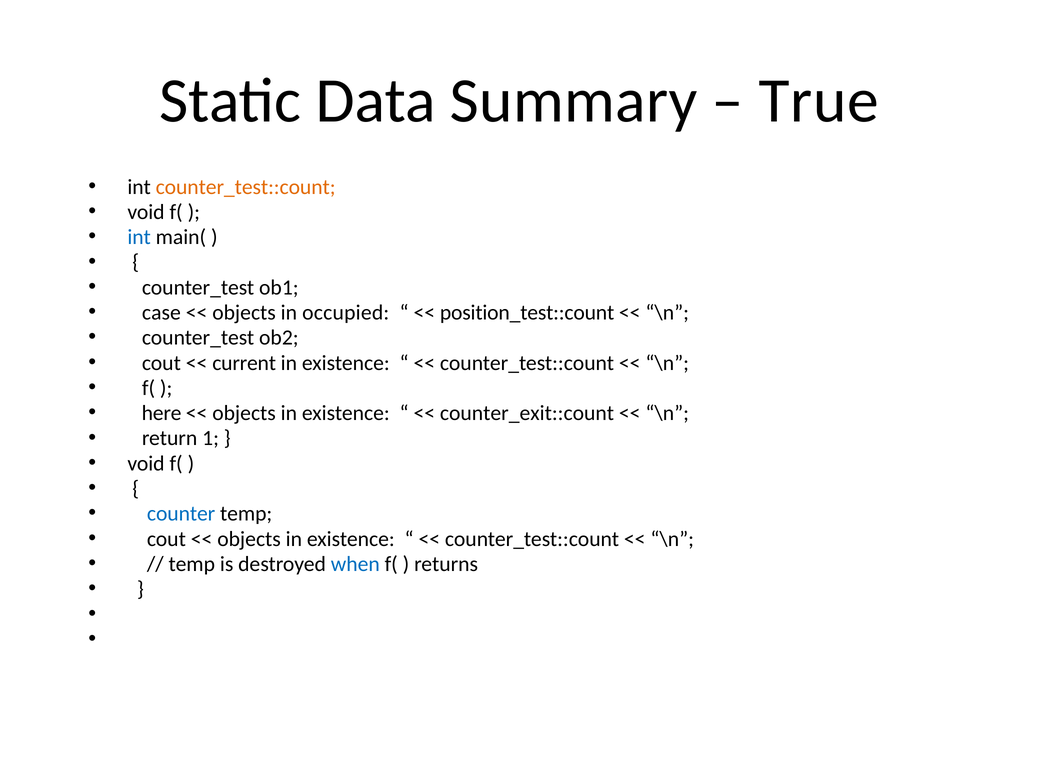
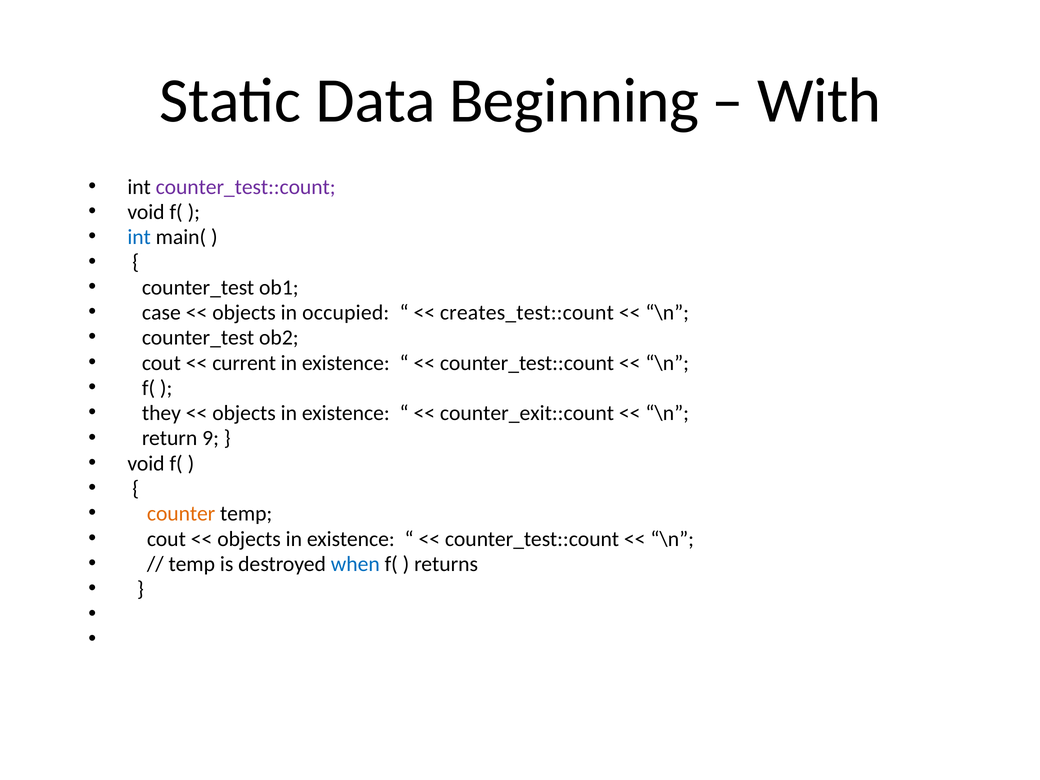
Summary: Summary -> Beginning
True: True -> With
counter_test::count at (246, 187) colour: orange -> purple
position_test::count: position_test::count -> creates_test::count
here: here -> they
1: 1 -> 9
counter colour: blue -> orange
